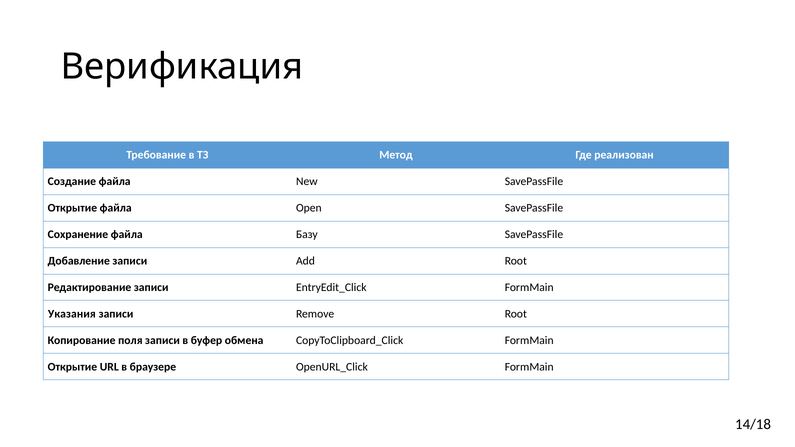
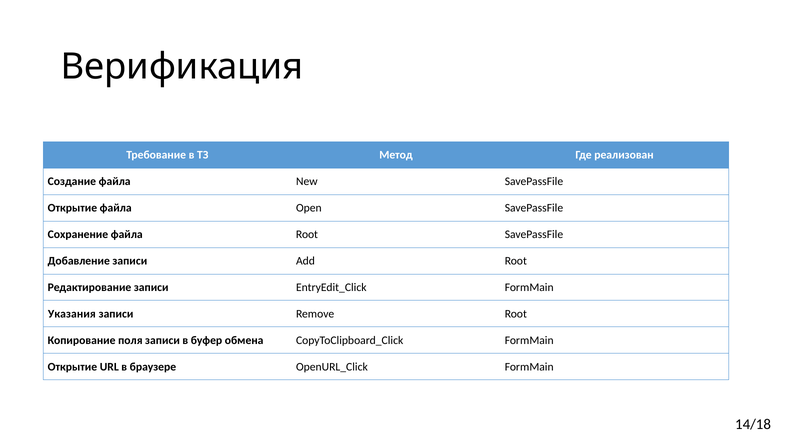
файла Базу: Базу -> Root
